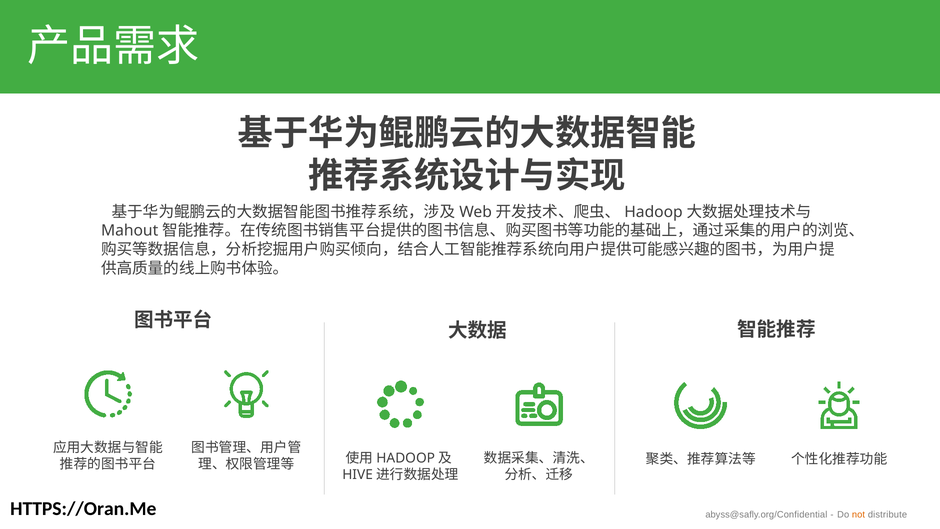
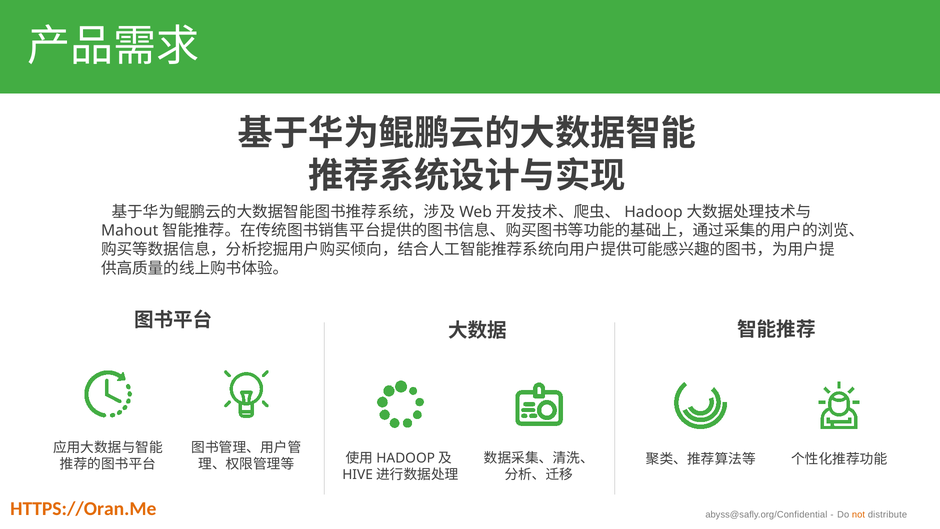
HTTPS://Oran.Me colour: black -> orange
